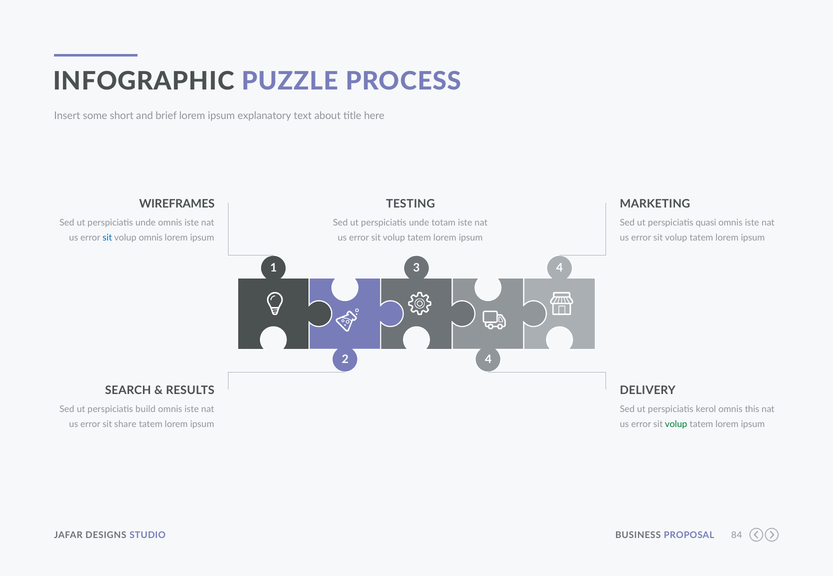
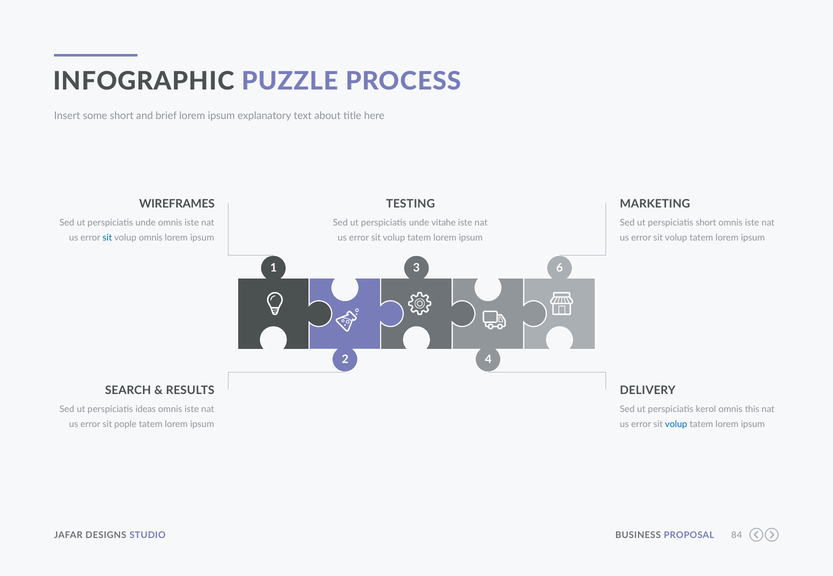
totam: totam -> vitahe
perspiciatis quasi: quasi -> short
1 4: 4 -> 6
build: build -> ideas
share: share -> pople
volup at (676, 425) colour: green -> blue
